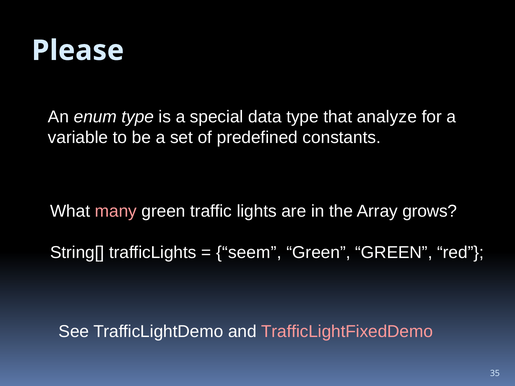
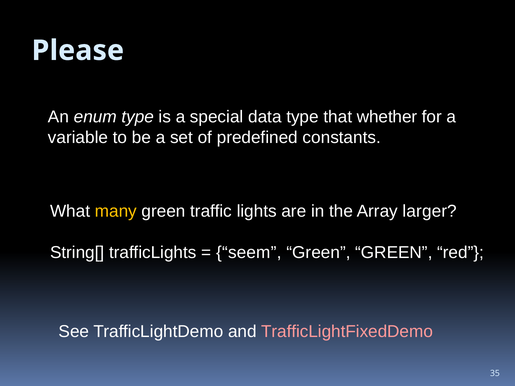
analyze: analyze -> whether
many colour: pink -> yellow
grows: grows -> larger
